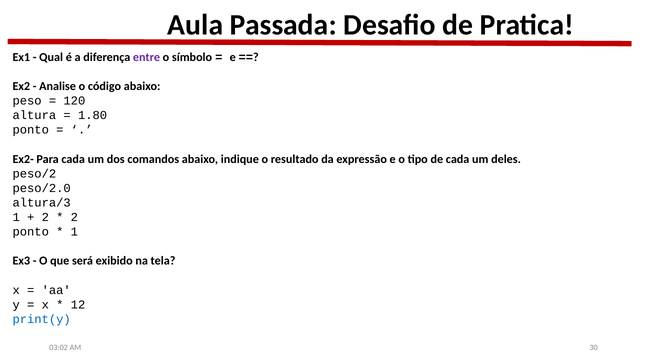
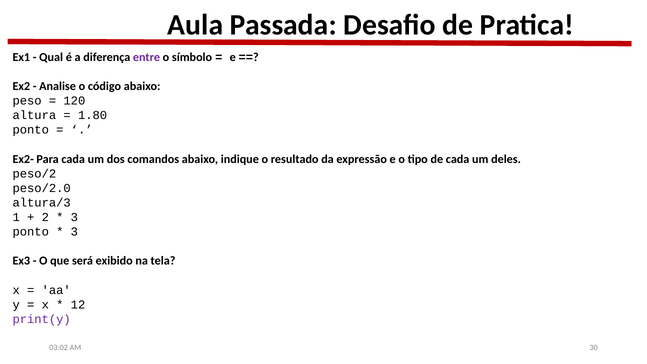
2 at (74, 217): 2 -> 3
1 at (74, 232): 1 -> 3
print(y colour: blue -> purple
